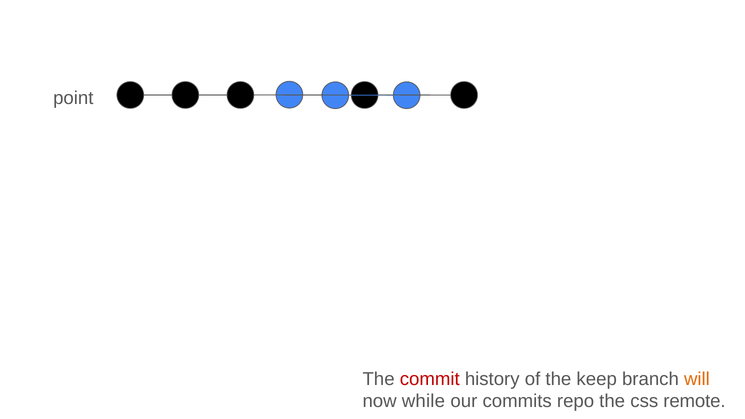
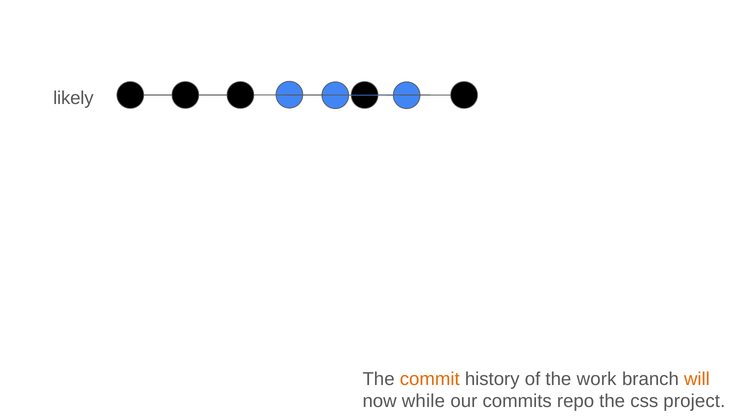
point: point -> likely
commit colour: red -> orange
keep: keep -> work
remote: remote -> project
